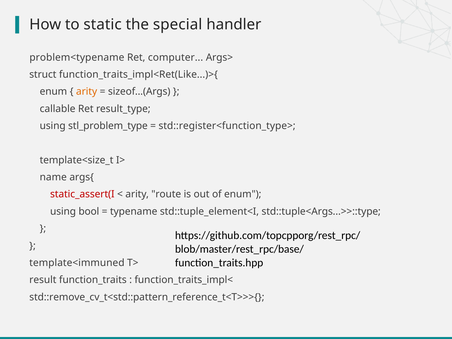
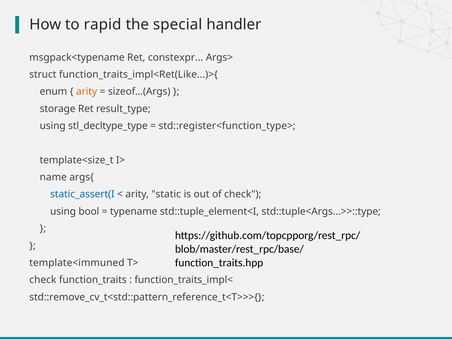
static: static -> rapid
problem<typename: problem<typename -> msgpack<typename
computer: computer -> constexpr
callable: callable -> storage
stl_problem_type: stl_problem_type -> stl_decltype_type
static_assert(I colour: red -> blue
route: route -> static
of enum: enum -> check
result at (43, 280): result -> check
